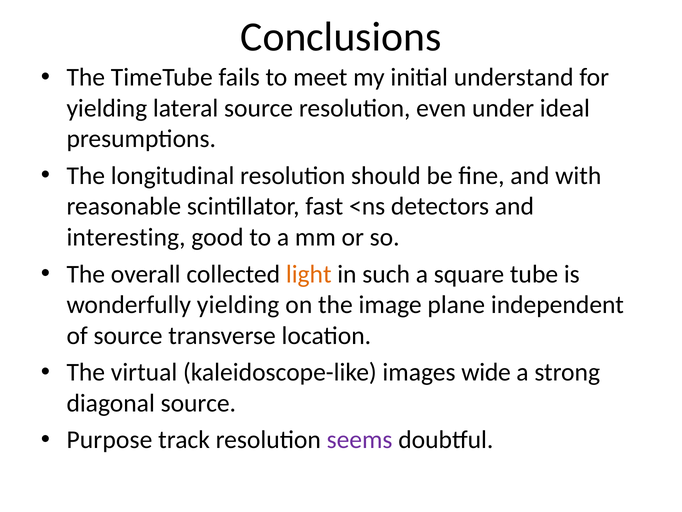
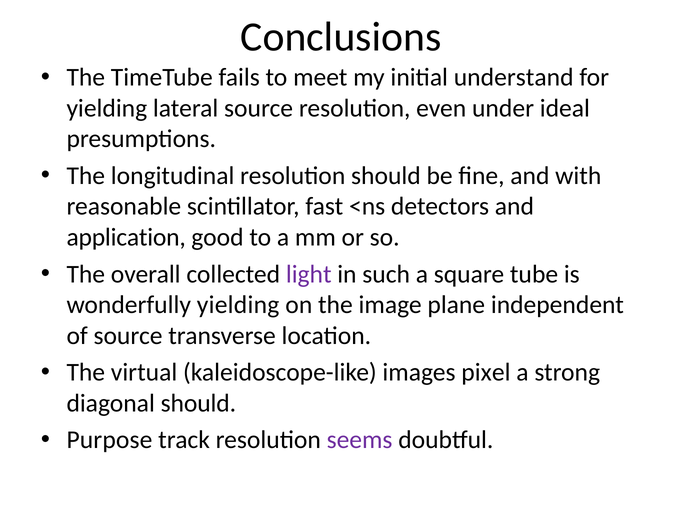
interesting: interesting -> application
light colour: orange -> purple
wide: wide -> pixel
diagonal source: source -> should
